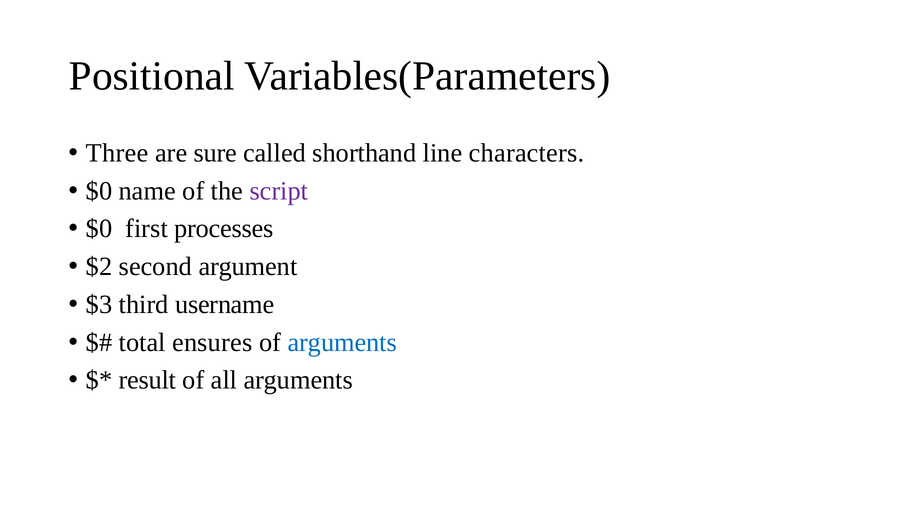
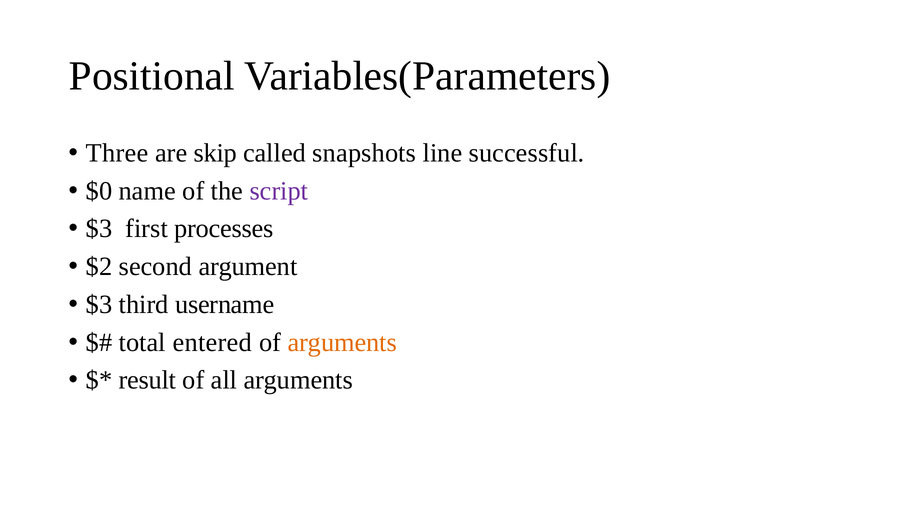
sure: sure -> skip
shorthand: shorthand -> snapshots
characters: characters -> successful
$0 at (99, 229): $0 -> $3
ensures: ensures -> entered
arguments at (342, 342) colour: blue -> orange
